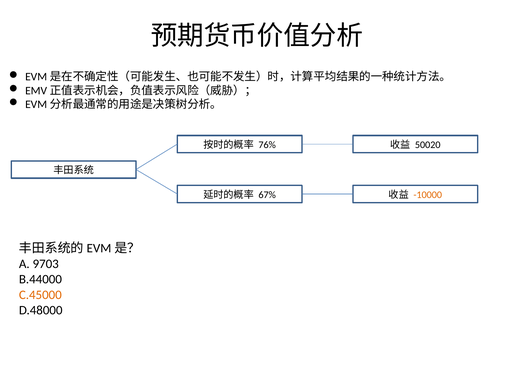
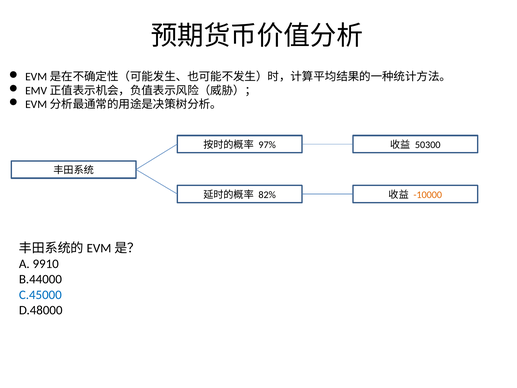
76%: 76% -> 97%
50020: 50020 -> 50300
67%: 67% -> 82%
9703: 9703 -> 9910
C.45000 colour: orange -> blue
